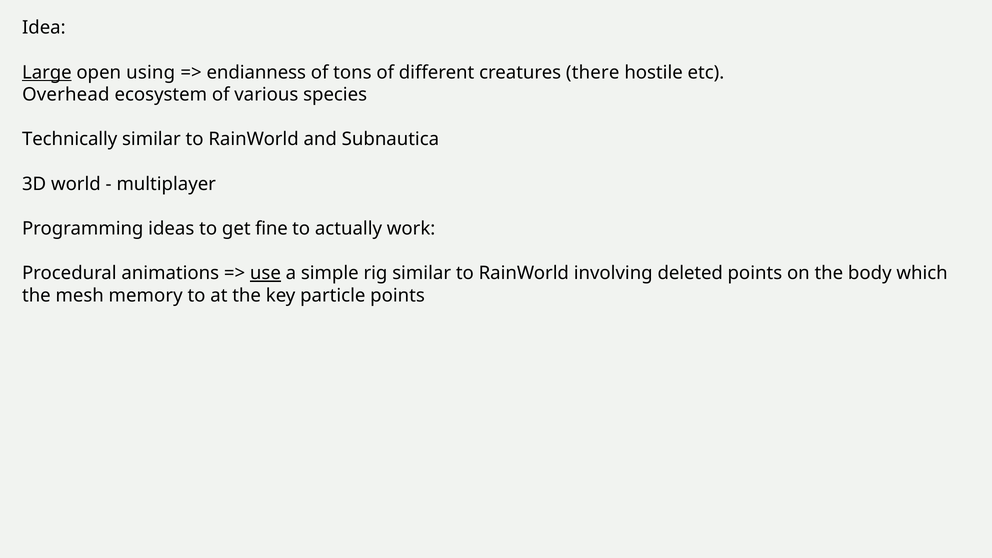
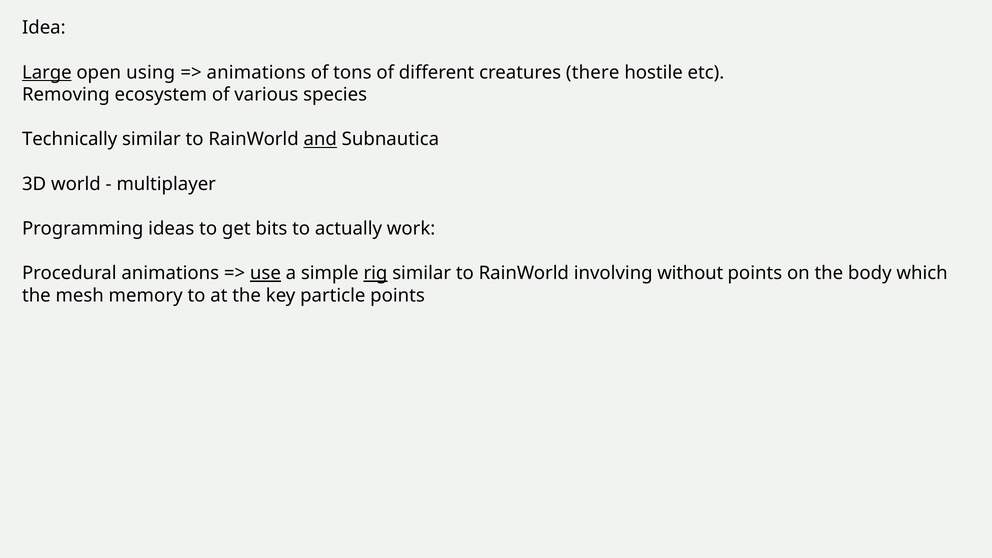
endianness at (256, 72): endianness -> animations
Overhead: Overhead -> Removing
and underline: none -> present
fine: fine -> bits
rig underline: none -> present
deleted: deleted -> without
